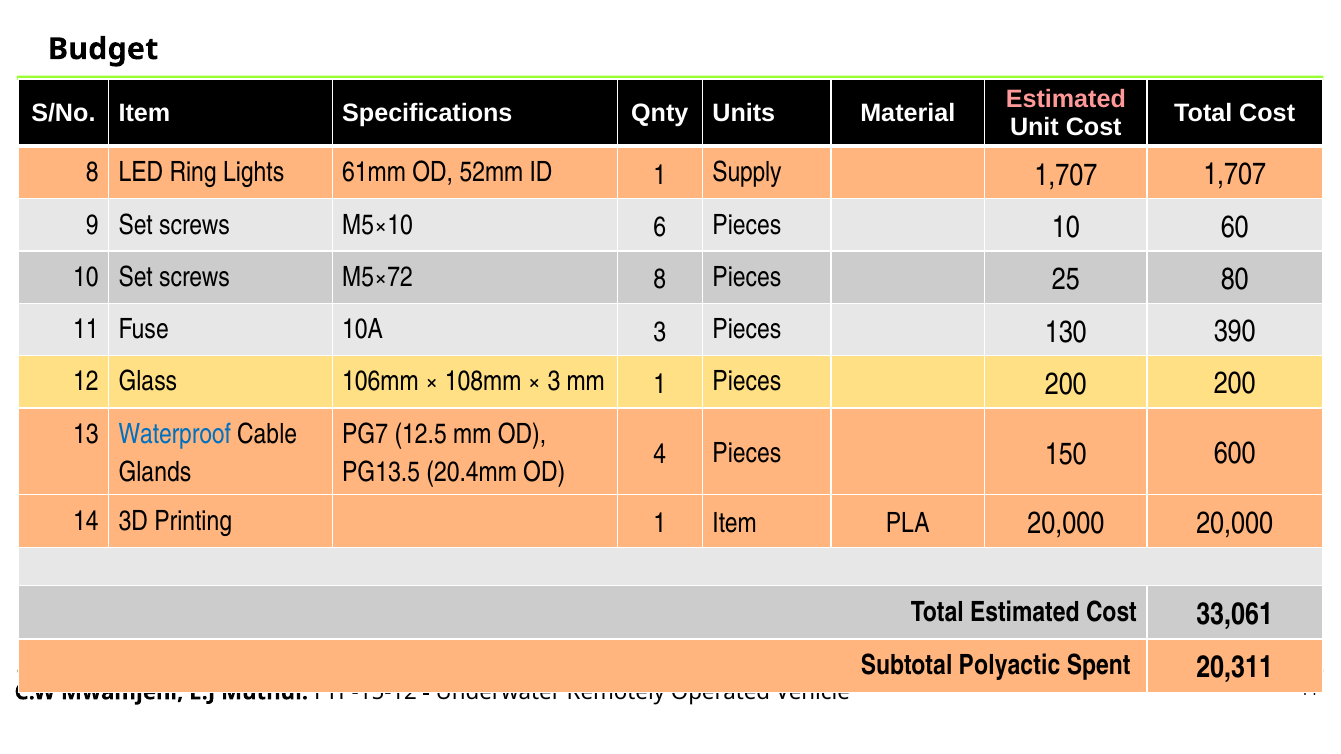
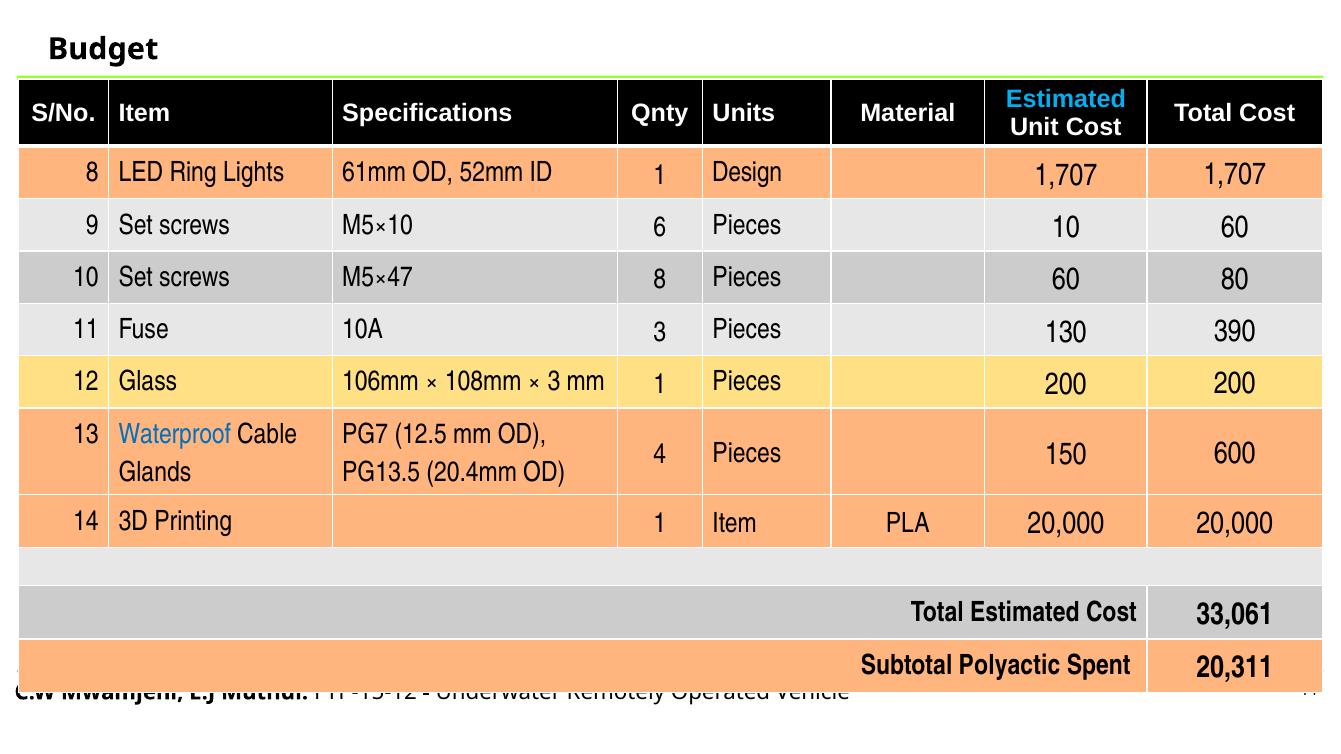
Estimated at (1066, 99) colour: pink -> light blue
Supply: Supply -> Design
M5×72: M5×72 -> M5×47
Pieces 25: 25 -> 60
